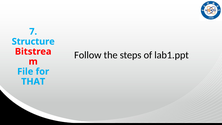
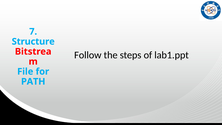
THAT: THAT -> PATH
